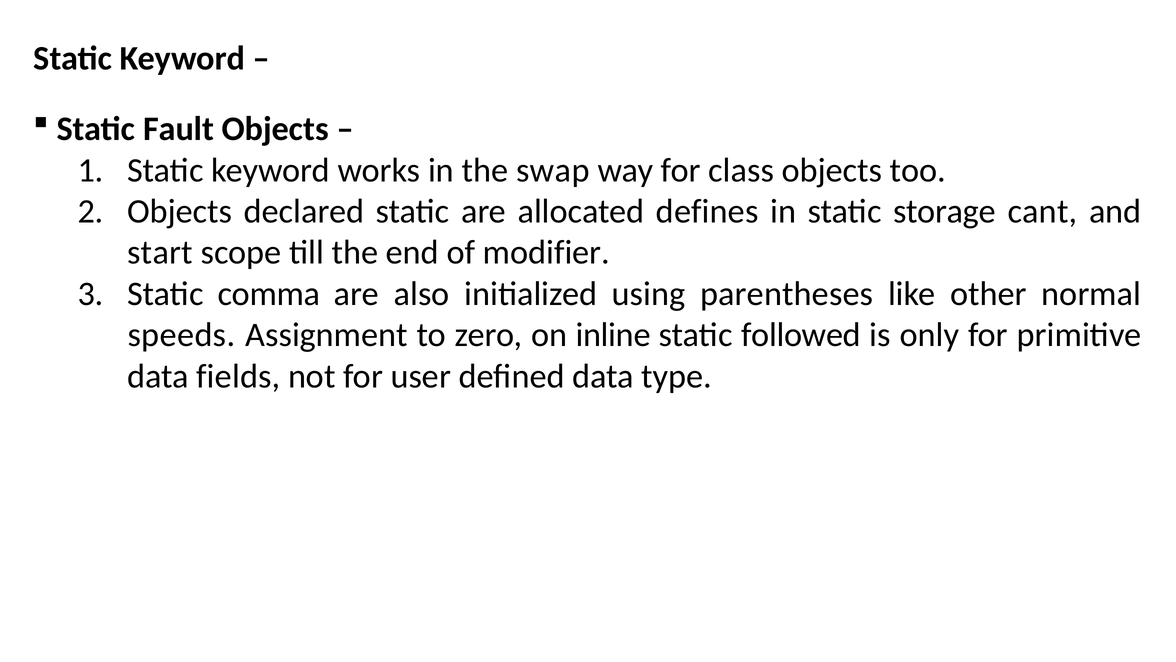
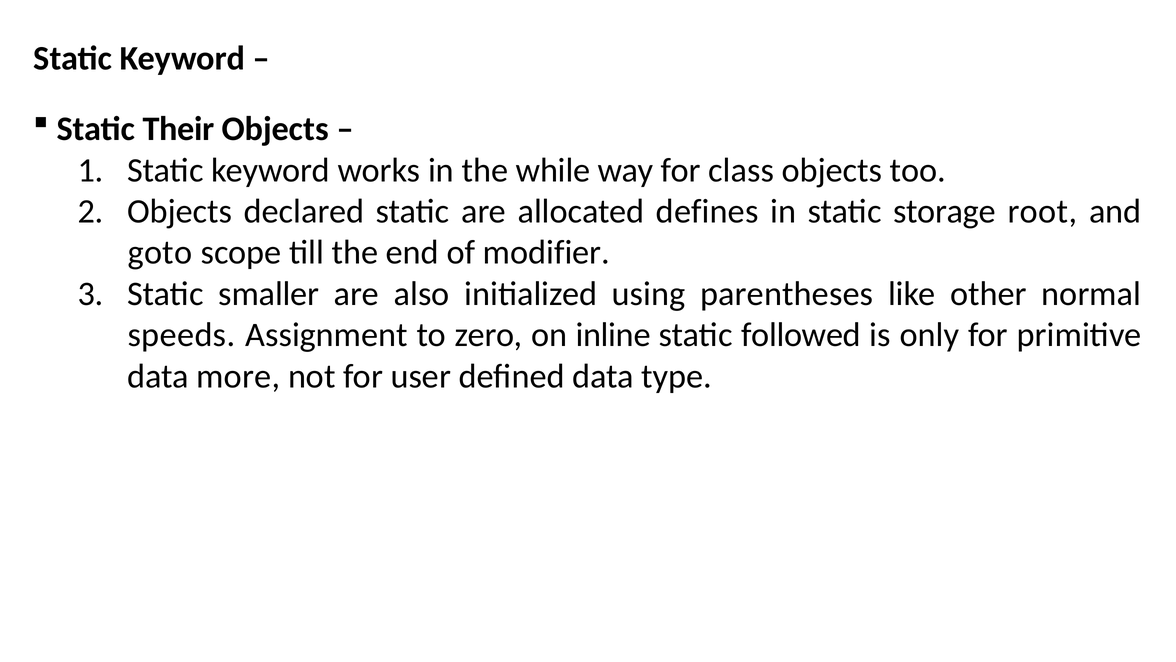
Fault: Fault -> Their
swap: swap -> while
cant: cant -> root
start: start -> goto
comma: comma -> smaller
fields: fields -> more
